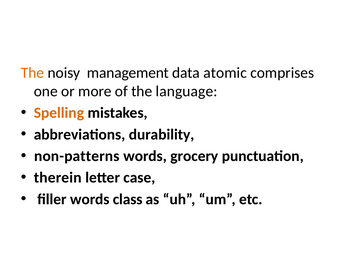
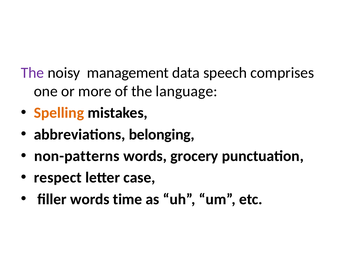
The at (32, 73) colour: orange -> purple
atomic: atomic -> speech
durability: durability -> belonging
therein: therein -> respect
class: class -> time
